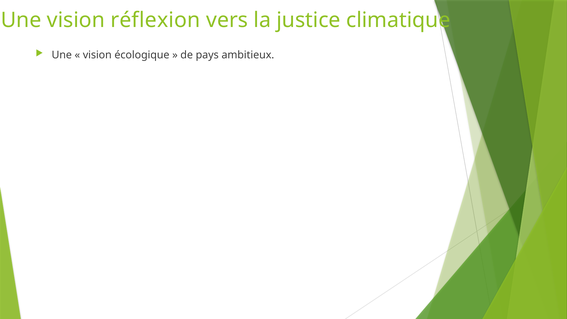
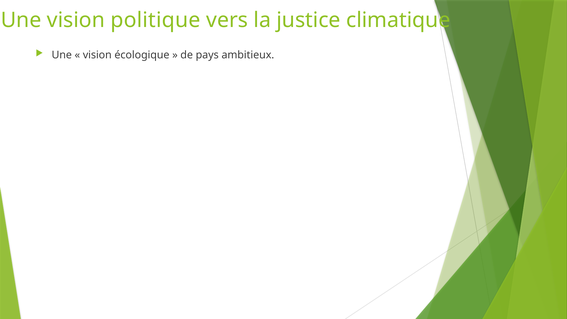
réflexion: réflexion -> politique
